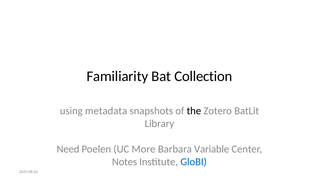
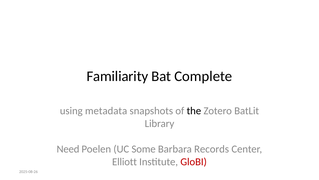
Collection: Collection -> Complete
More: More -> Some
Variable: Variable -> Records
Notes: Notes -> Elliott
GloBI colour: blue -> red
